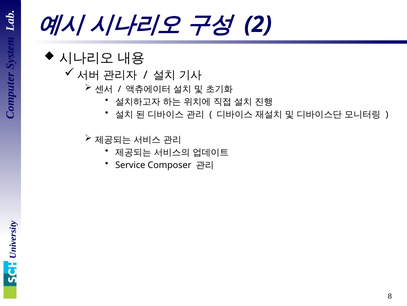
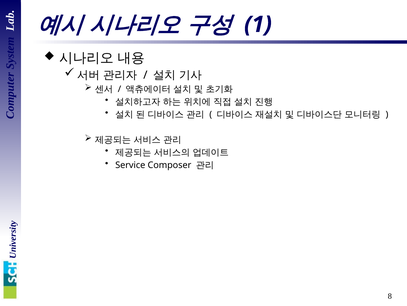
2: 2 -> 1
